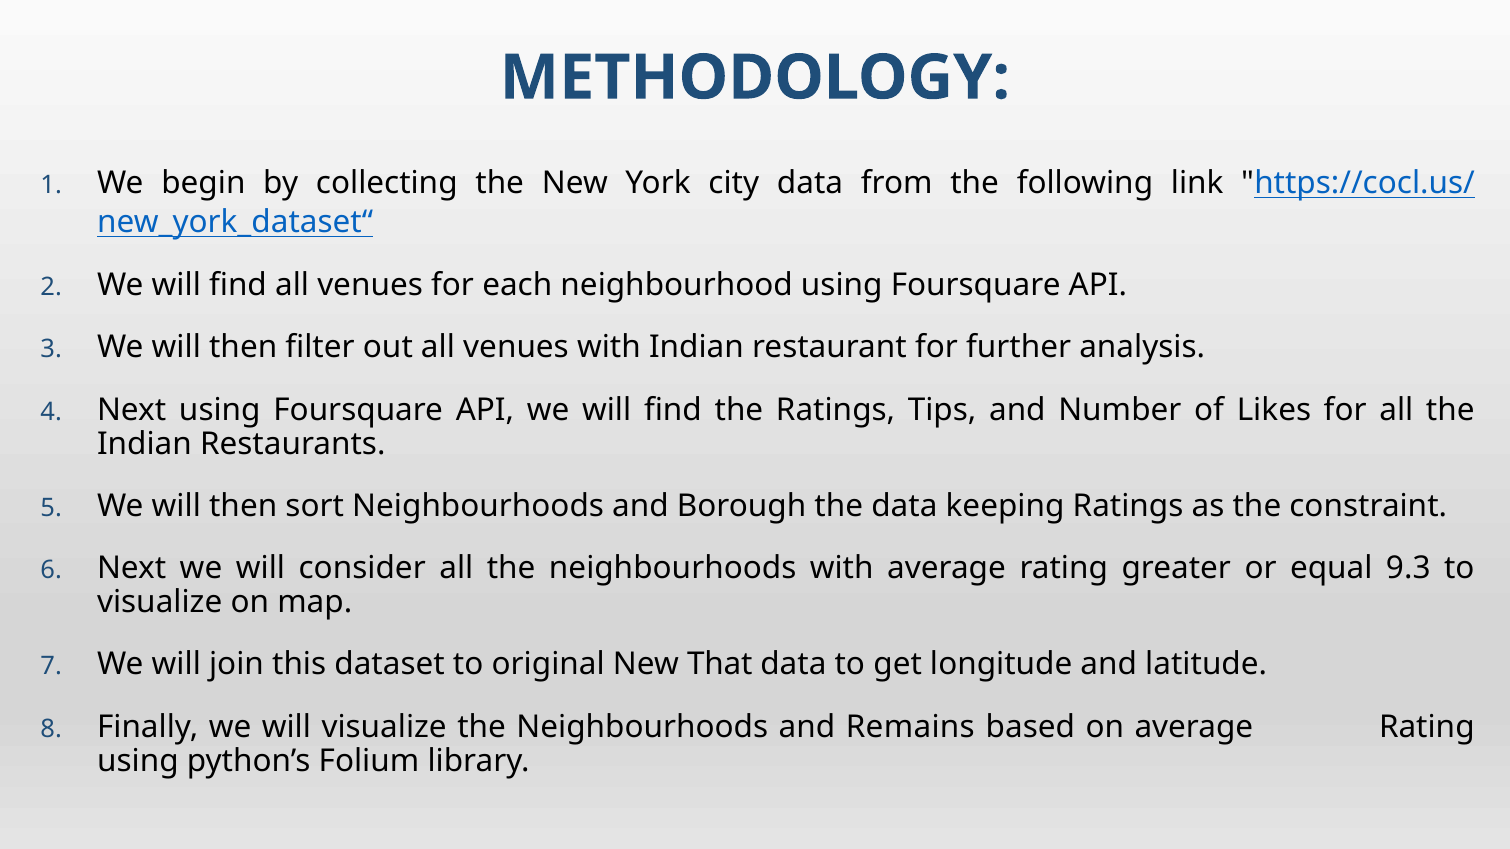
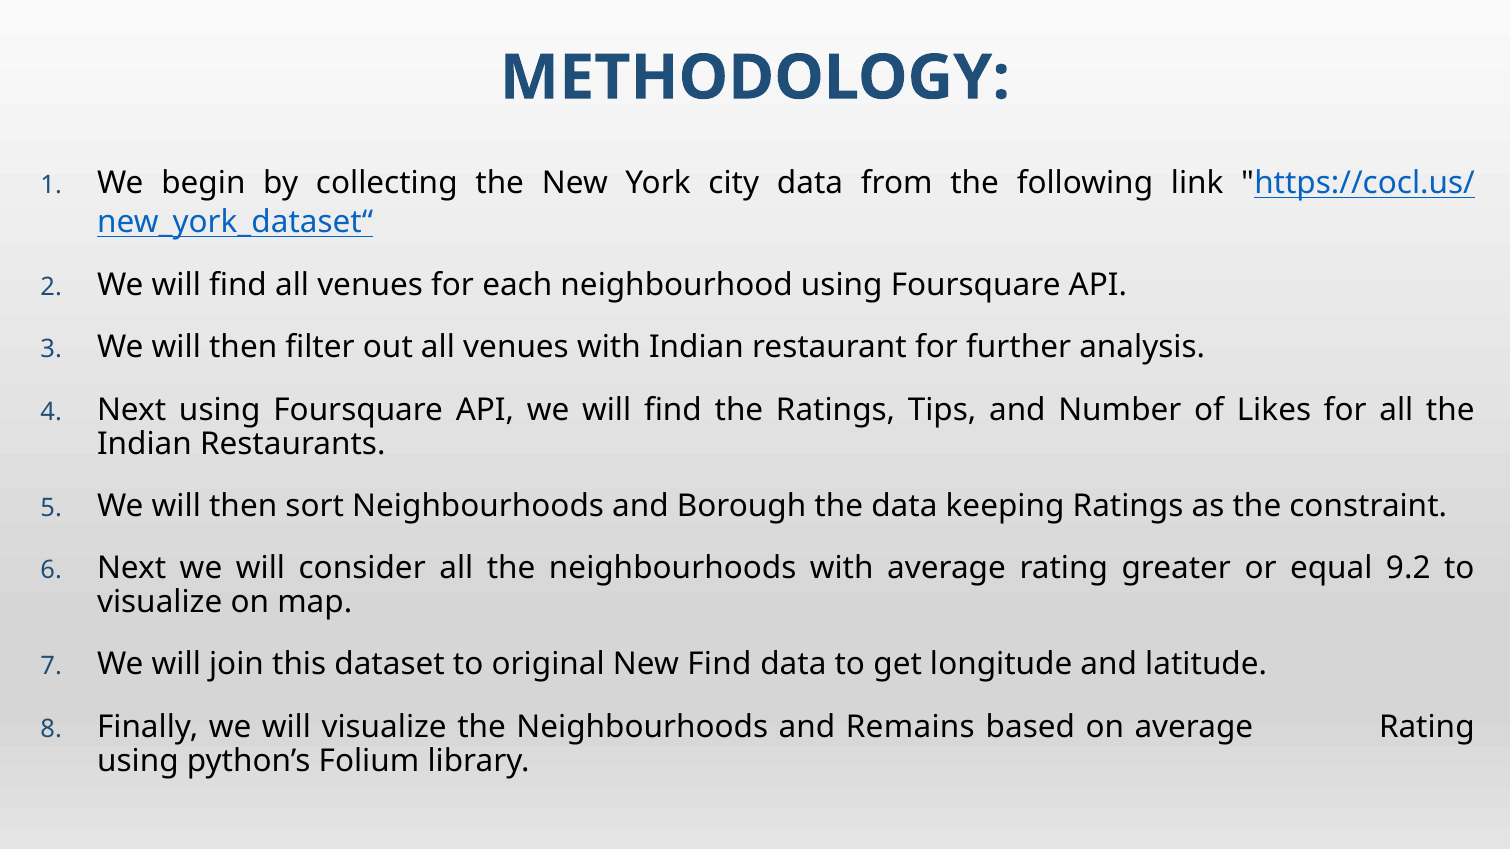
9.3: 9.3 -> 9.2
New That: That -> Find
